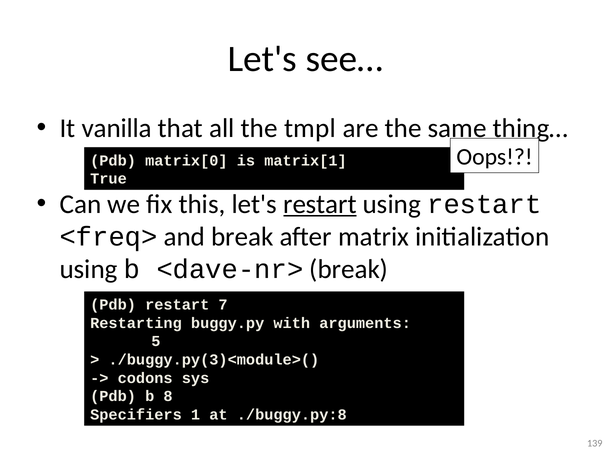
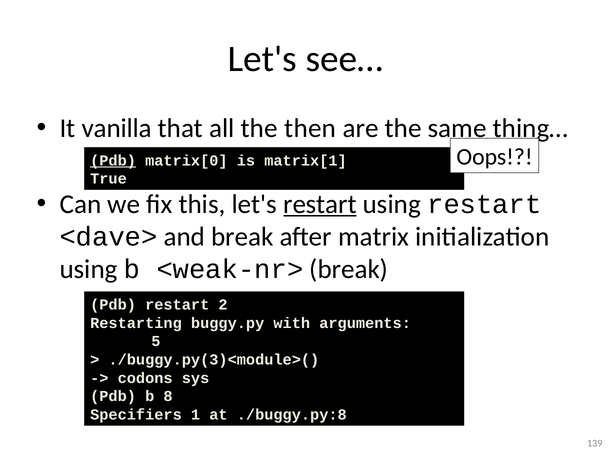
tmpl: tmpl -> then
Pdb at (113, 161) underline: none -> present
<freq>: <freq> -> <dave>
<dave-nr>: <dave-nr> -> <weak-nr>
7: 7 -> 2
